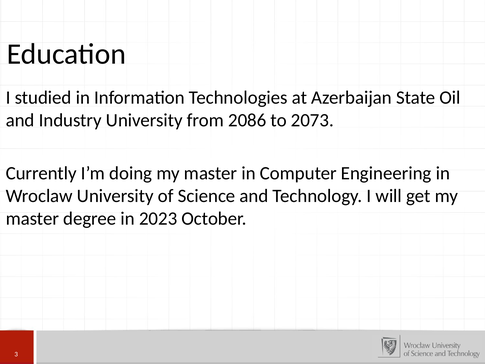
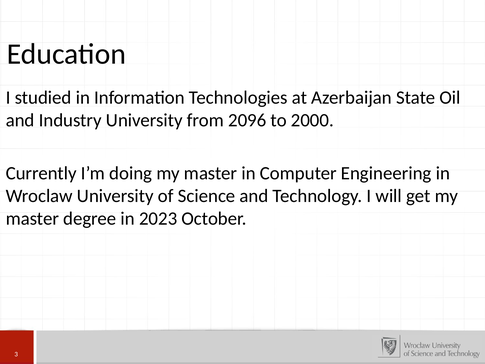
2086: 2086 -> 2096
2073: 2073 -> 2000
